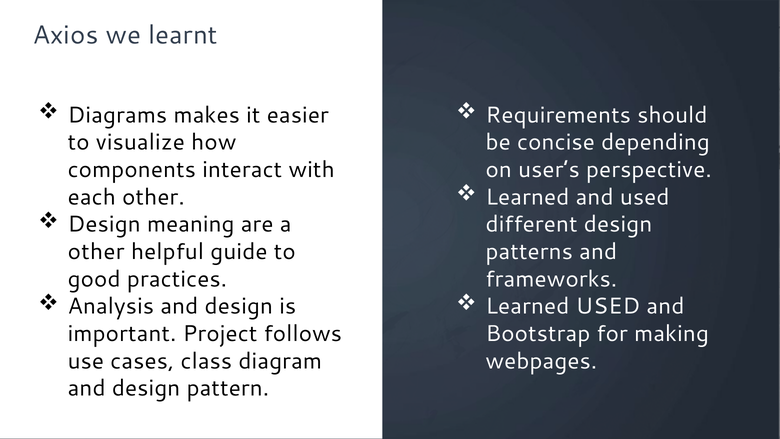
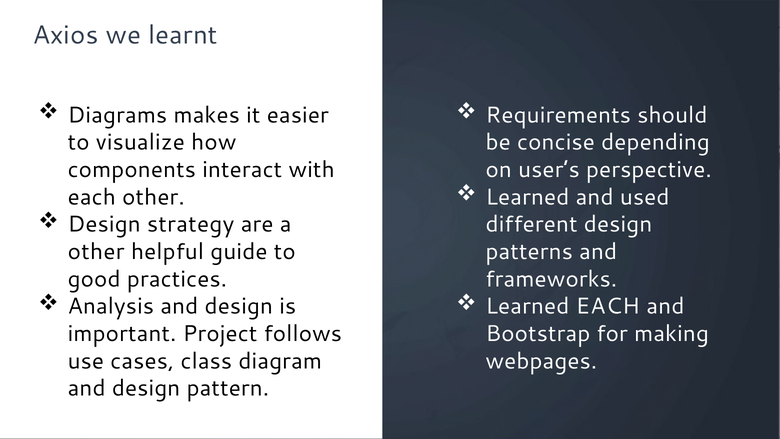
meaning: meaning -> strategy
Learned USED: USED -> EACH
